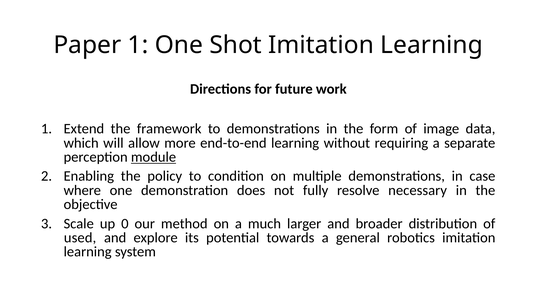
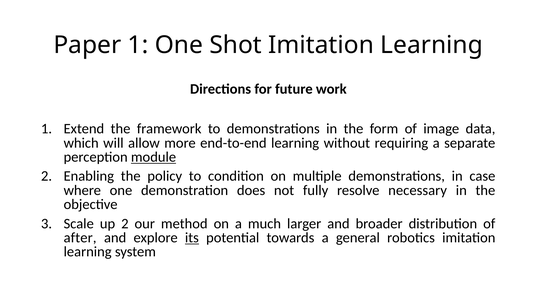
up 0: 0 -> 2
used: used -> after
its underline: none -> present
